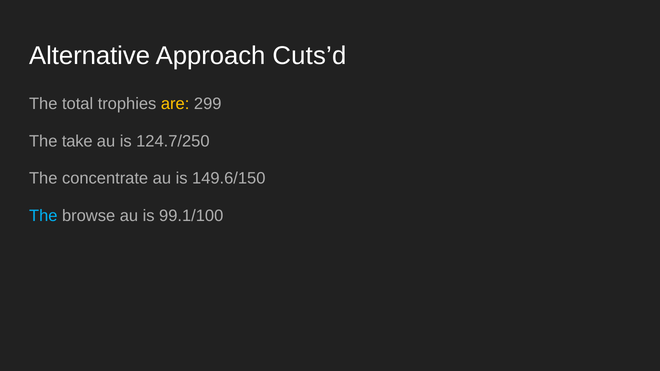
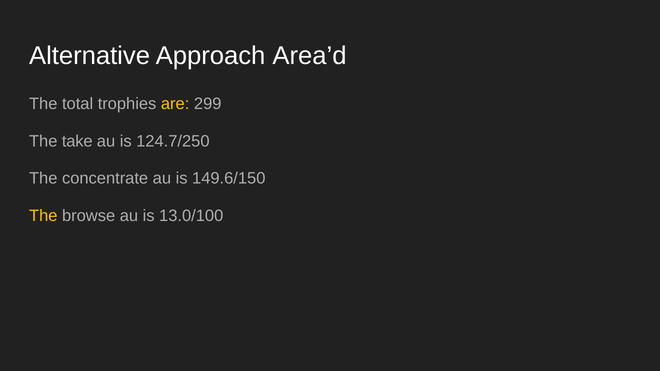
Cuts’d: Cuts’d -> Area’d
The at (43, 216) colour: light blue -> yellow
99.1/100: 99.1/100 -> 13.0/100
